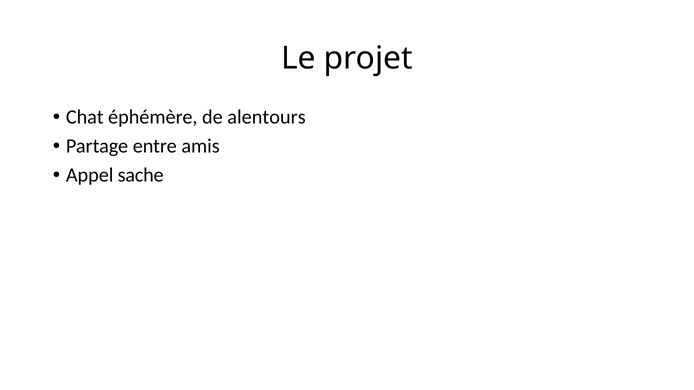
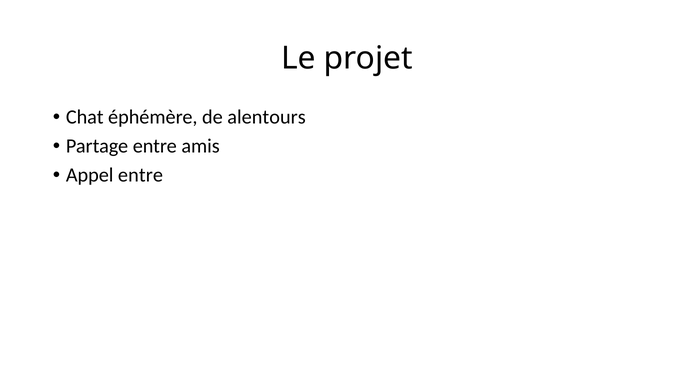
Appel sache: sache -> entre
